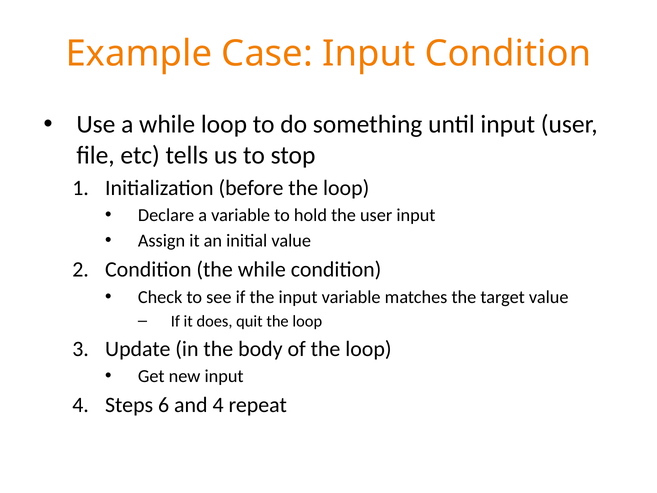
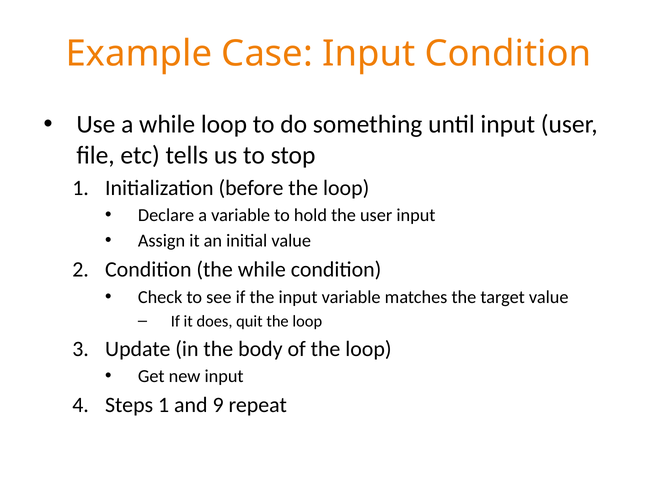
Steps 6: 6 -> 1
and 4: 4 -> 9
